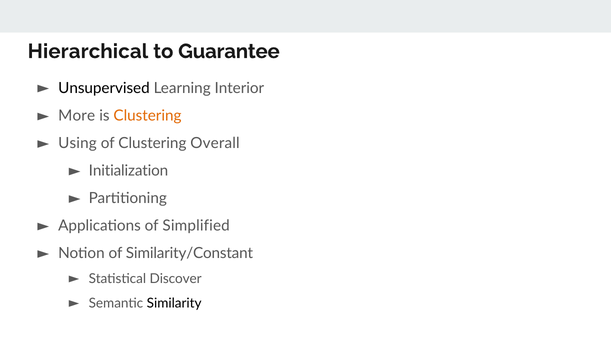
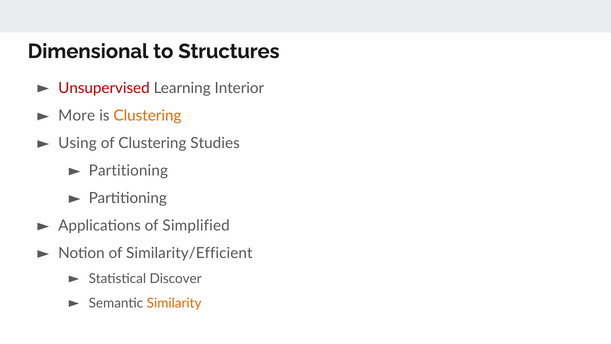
Hierarchical: Hierarchical -> Dimensional
Guarantee: Guarantee -> Structures
Unsupervised colour: black -> red
Overall: Overall -> Studies
Initialization at (128, 171): Initialization -> Partitioning
Similarity/Constant: Similarity/Constant -> Similarity/Efficient
Similarity colour: black -> orange
